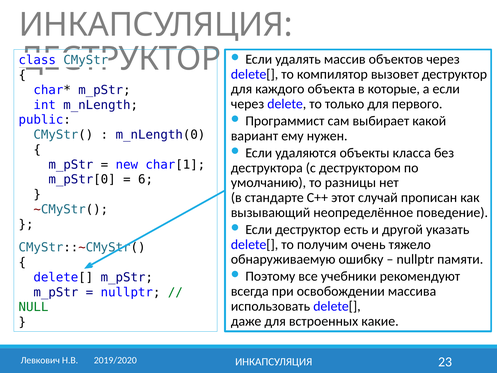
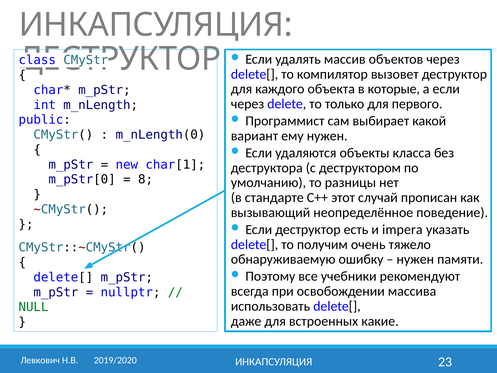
6: 6 -> 8
другой: другой -> impera
nullptr at (415, 259): nullptr -> нужен
